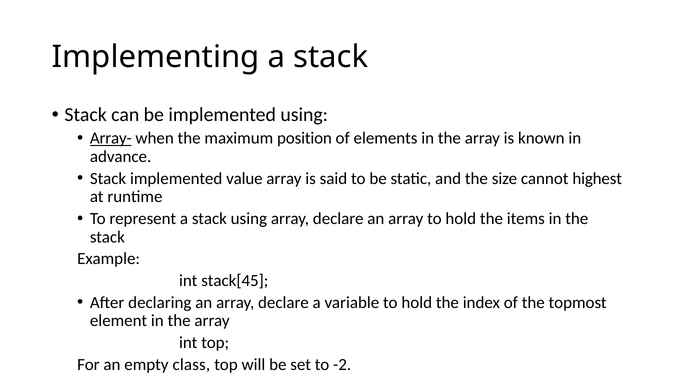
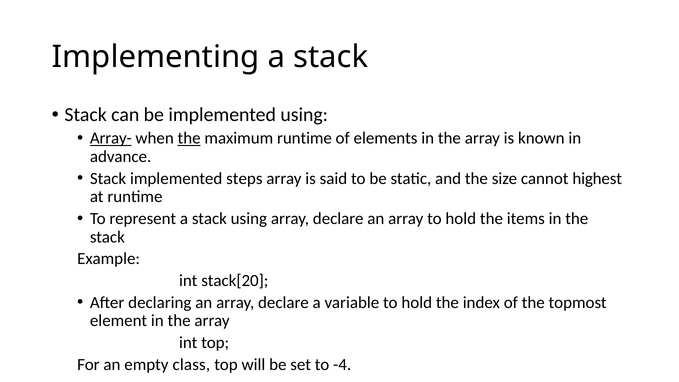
the at (189, 138) underline: none -> present
maximum position: position -> runtime
value: value -> steps
stack[45: stack[45 -> stack[20
-2: -2 -> -4
